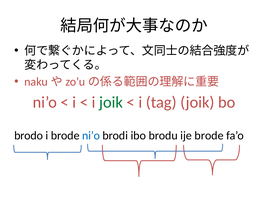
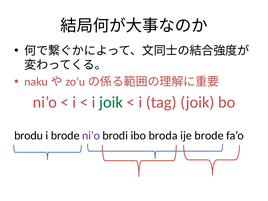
brodo: brodo -> brodu
ni’o at (91, 136) colour: blue -> purple
brodu: brodu -> broda
